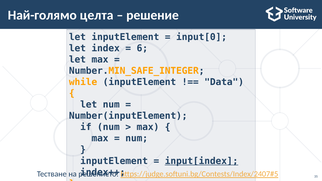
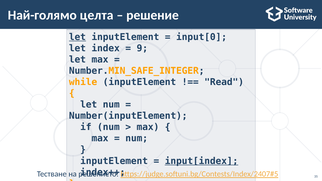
let at (77, 37) underline: none -> present
6: 6 -> 9
Data: Data -> Read
